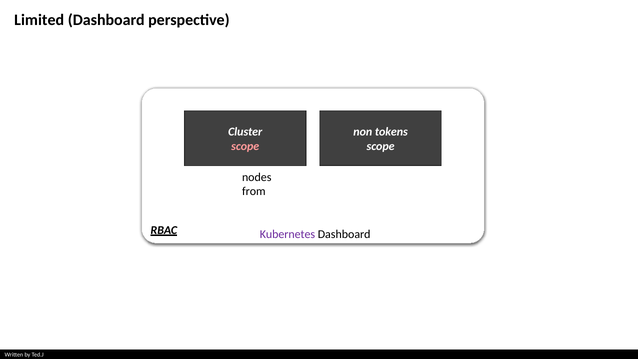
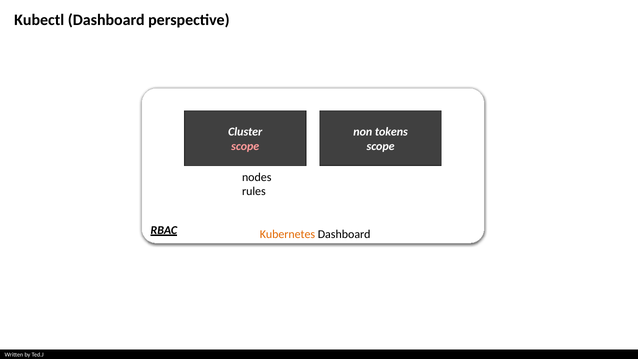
Limited: Limited -> Kubectl
from: from -> rules
Kubernetes colour: purple -> orange
